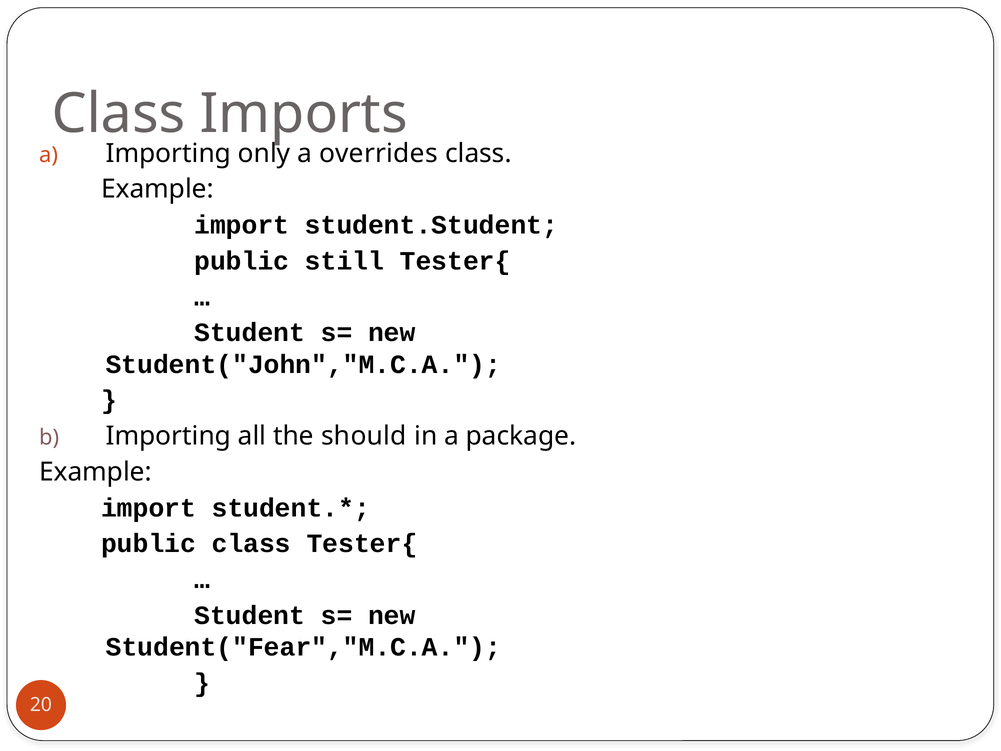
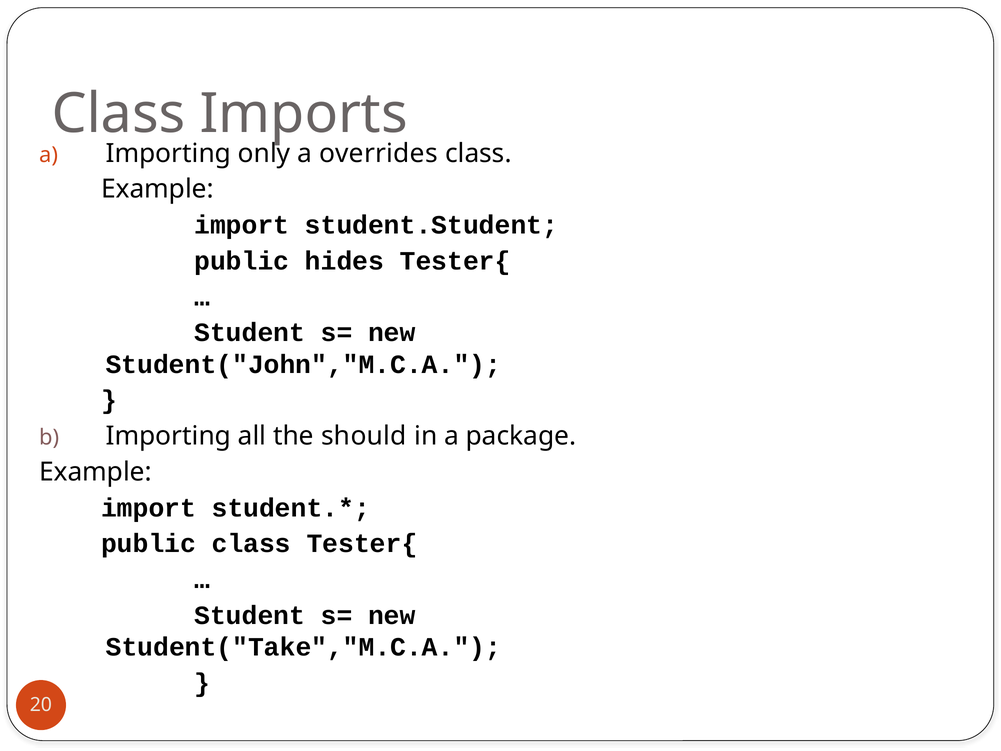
still: still -> hides
Student("Fear","M.C.A: Student("Fear","M.C.A -> Student("Take","M.C.A
